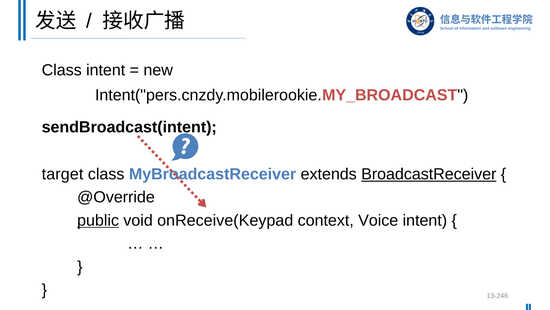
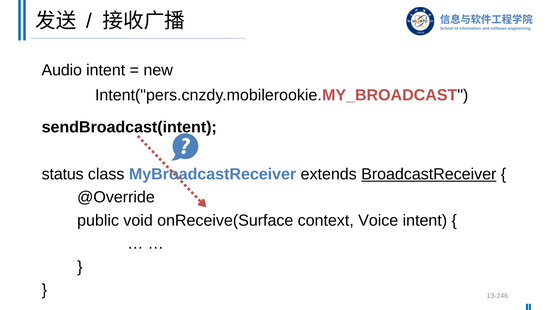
Class at (62, 70): Class -> Audio
target: target -> status
public underline: present -> none
onReceive(Keypad: onReceive(Keypad -> onReceive(Surface
